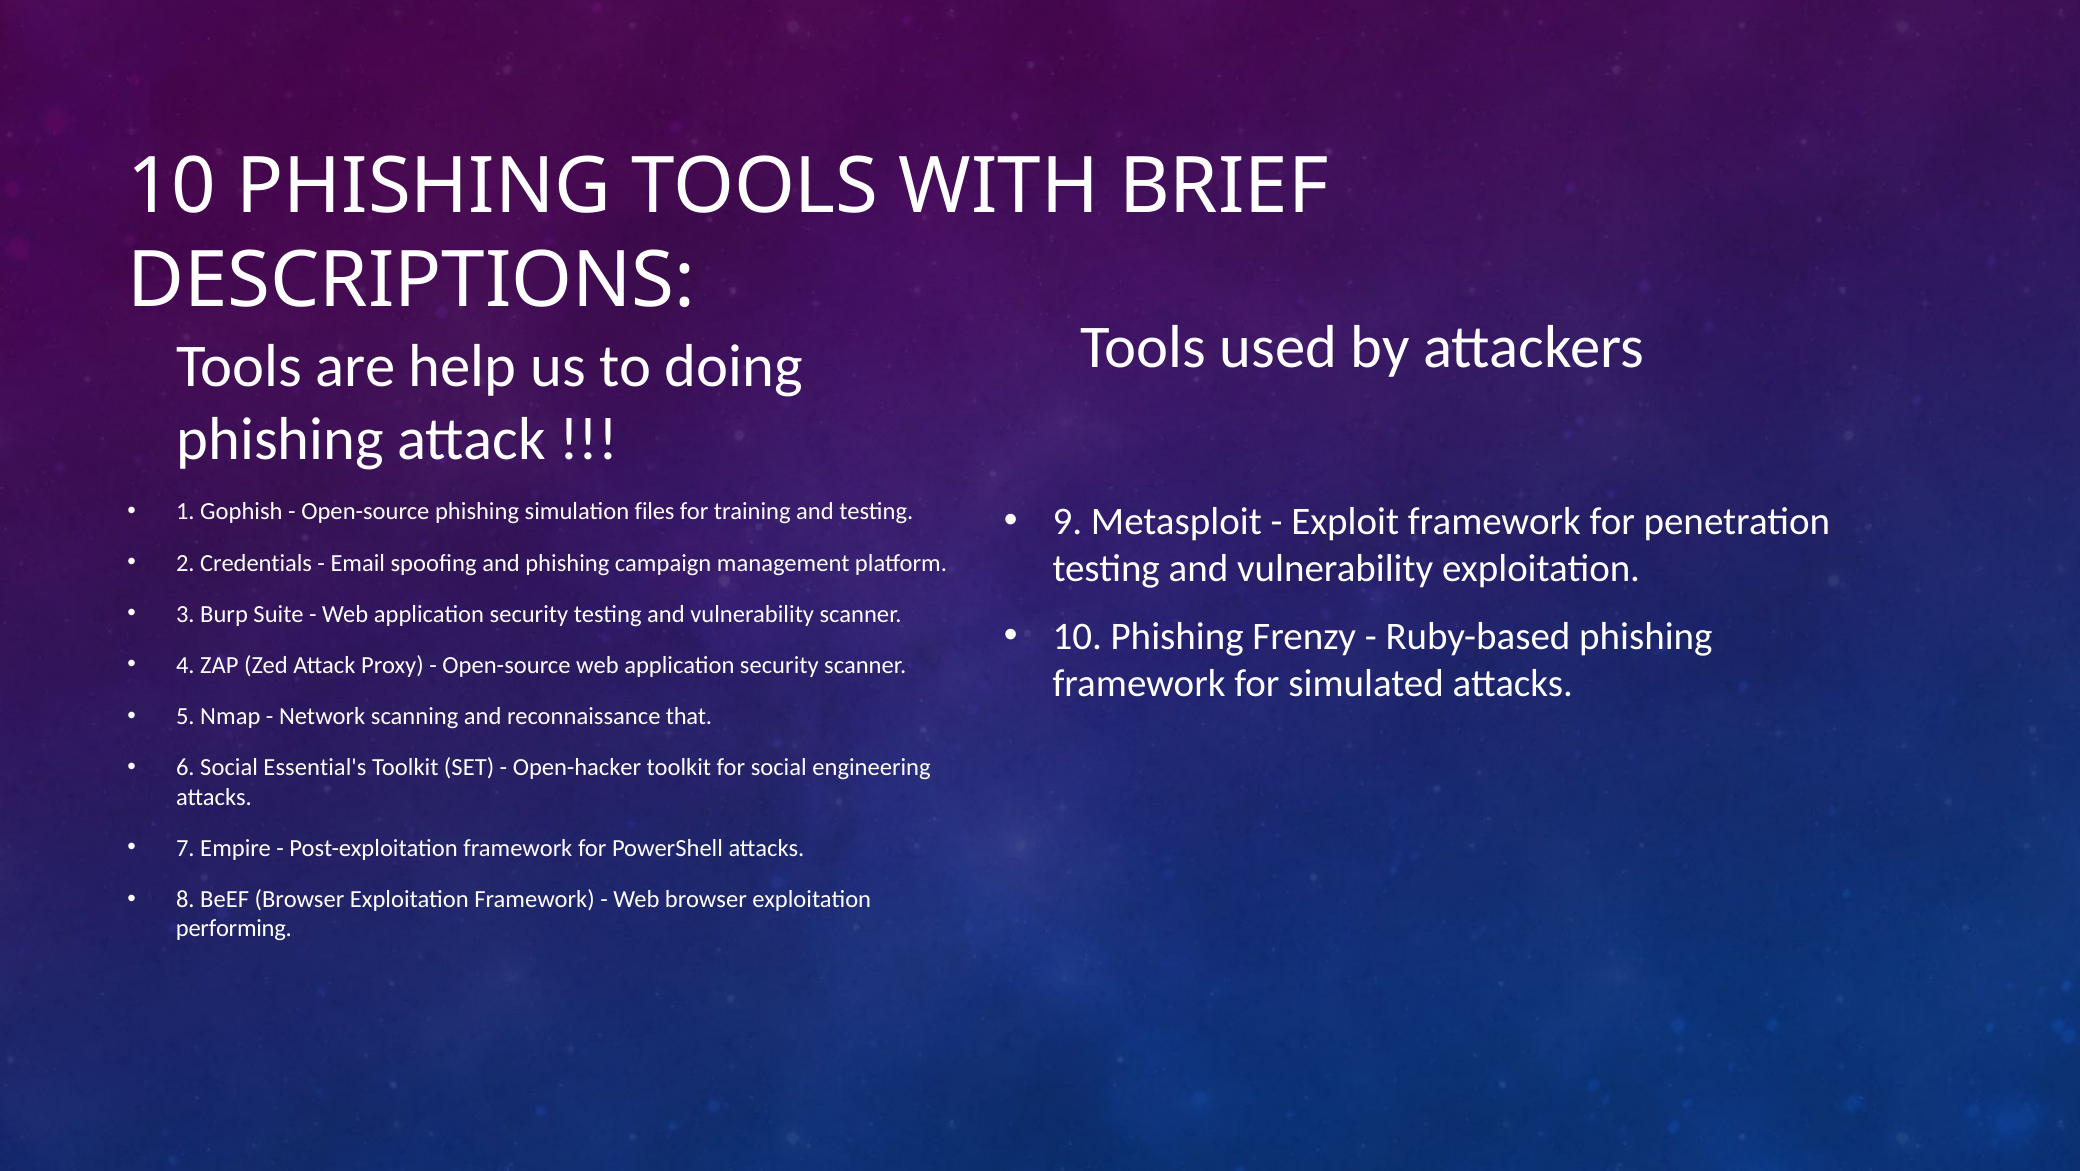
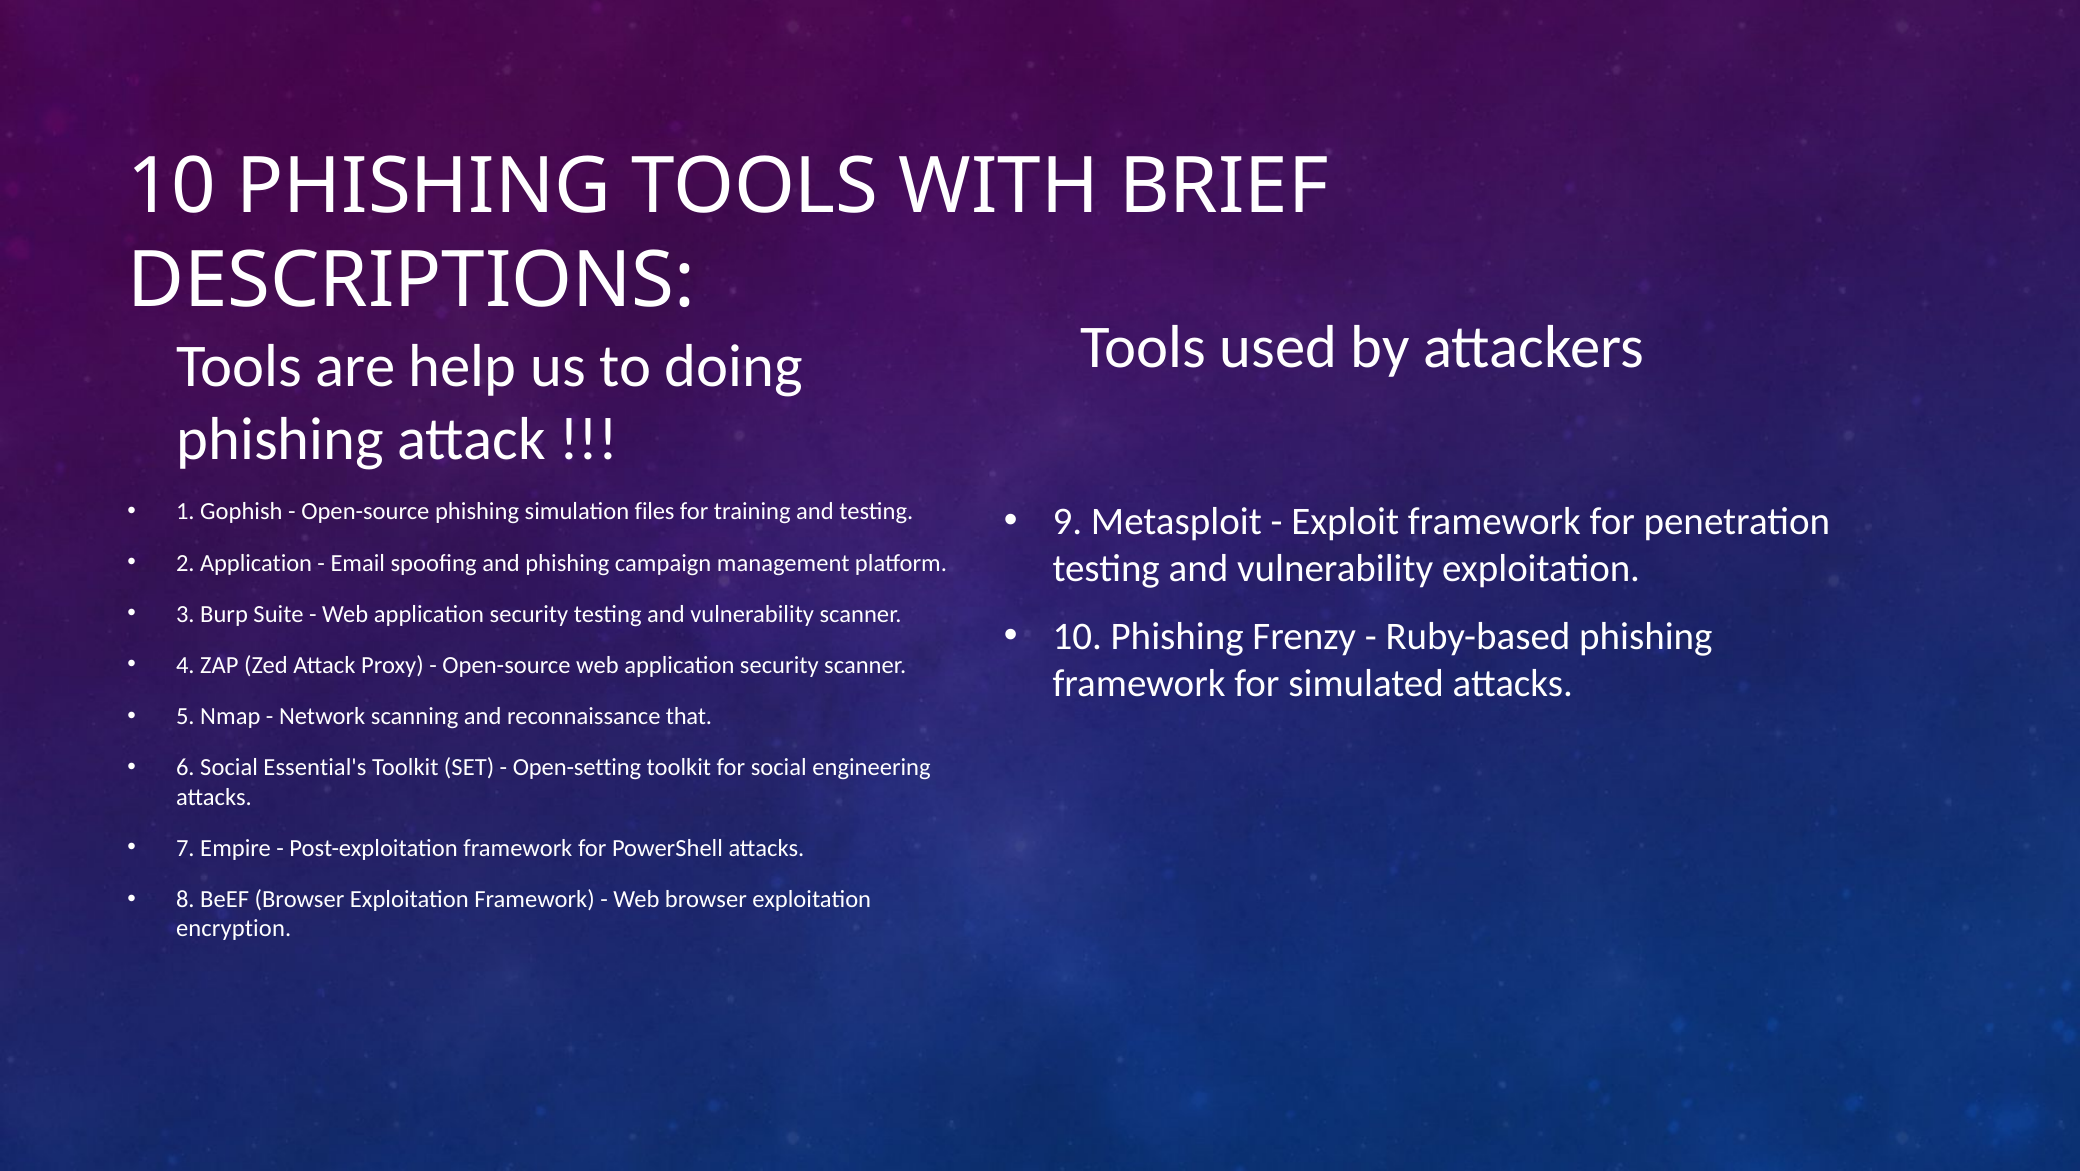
2 Credentials: Credentials -> Application
Open-hacker: Open-hacker -> Open-setting
performing: performing -> encryption
